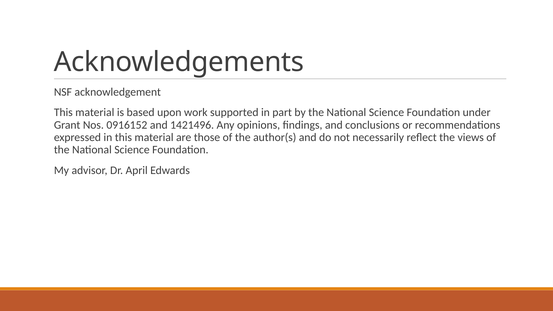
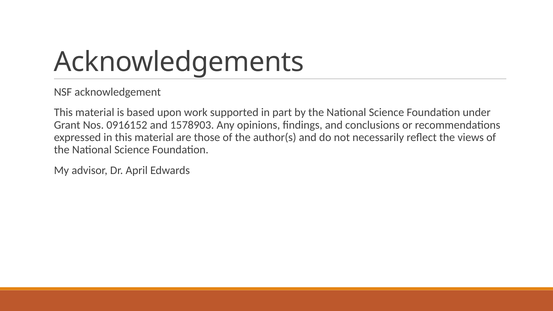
1421496: 1421496 -> 1578903
